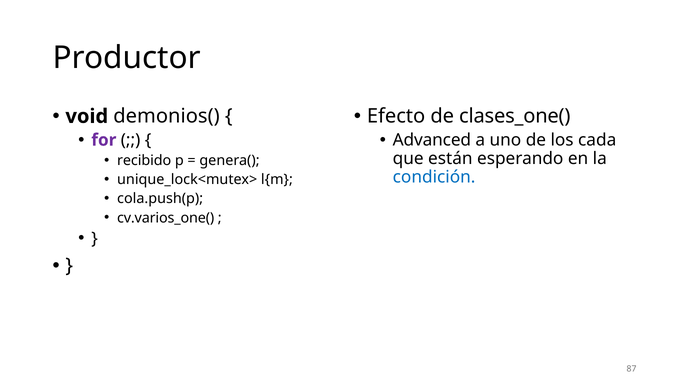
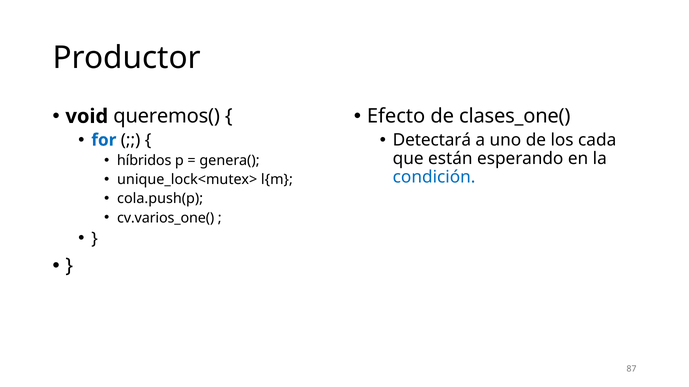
demonios(: demonios( -> queremos(
for colour: purple -> blue
Advanced: Advanced -> Detectará
recibido: recibido -> híbridos
